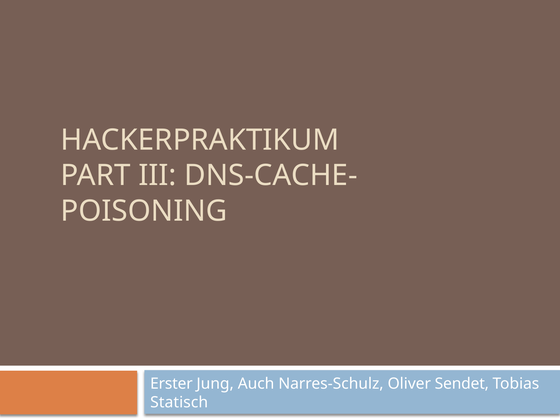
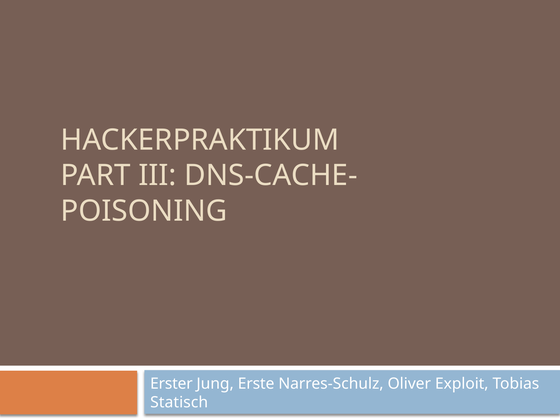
Auch: Auch -> Erste
Sendet: Sendet -> Exploit
